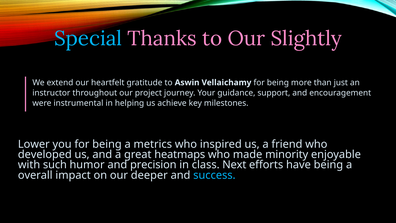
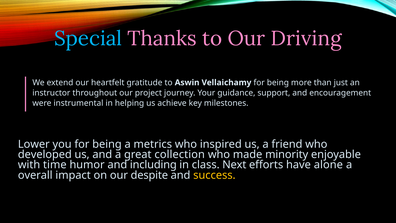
Slightly: Slightly -> Driving
heatmaps: heatmaps -> collection
such: such -> time
precision: precision -> including
have being: being -> alone
deeper: deeper -> despite
success colour: light blue -> yellow
